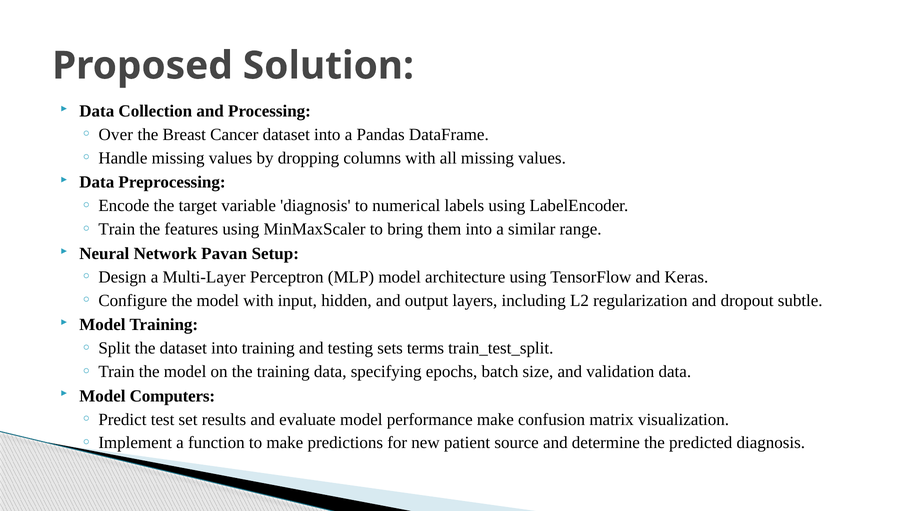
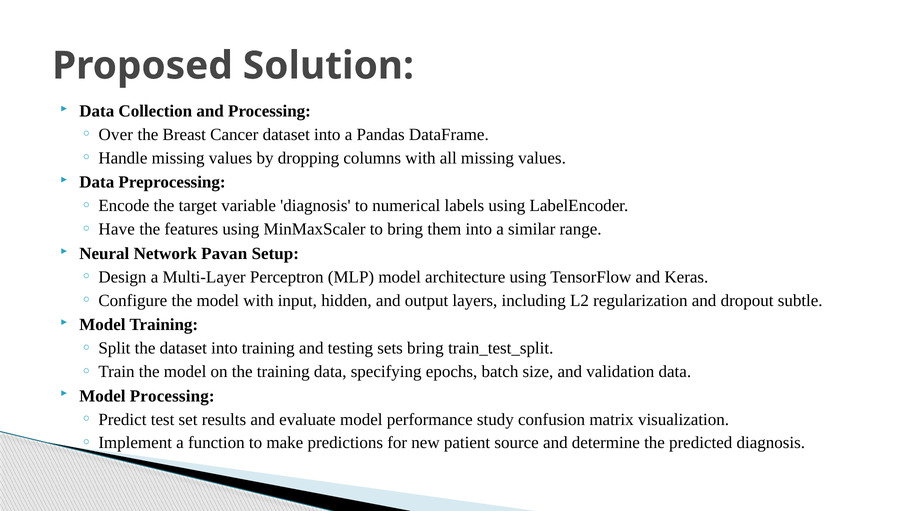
Train at (117, 229): Train -> Have
sets terms: terms -> bring
Model Computers: Computers -> Processing
performance make: make -> study
